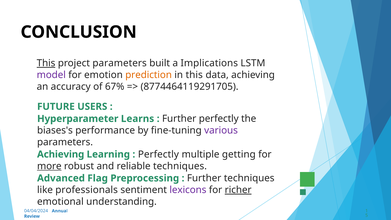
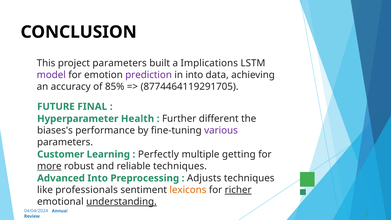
This at (46, 63) underline: present -> none
prediction colour: orange -> purple
in this: this -> into
67%: 67% -> 85%
USERS: USERS -> FINAL
Learns: Learns -> Health
Further perfectly: perfectly -> different
Achieving at (61, 154): Achieving -> Customer
Advanced Flag: Flag -> Into
Further at (204, 178): Further -> Adjusts
lexicons colour: purple -> orange
understanding underline: none -> present
